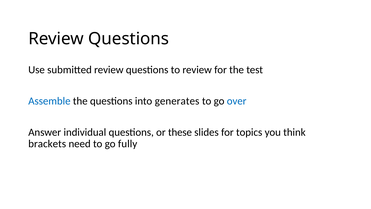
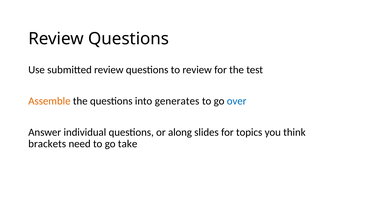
Assemble colour: blue -> orange
these: these -> along
fully: fully -> take
